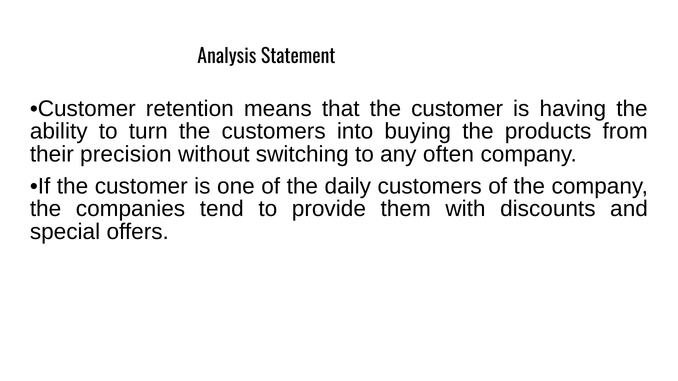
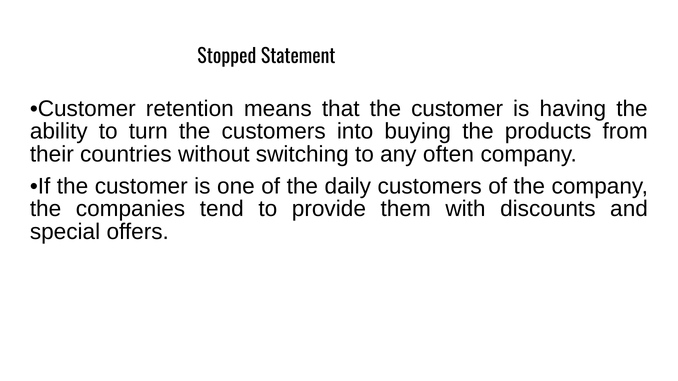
Analysis: Analysis -> Stopped
precision: precision -> countries
